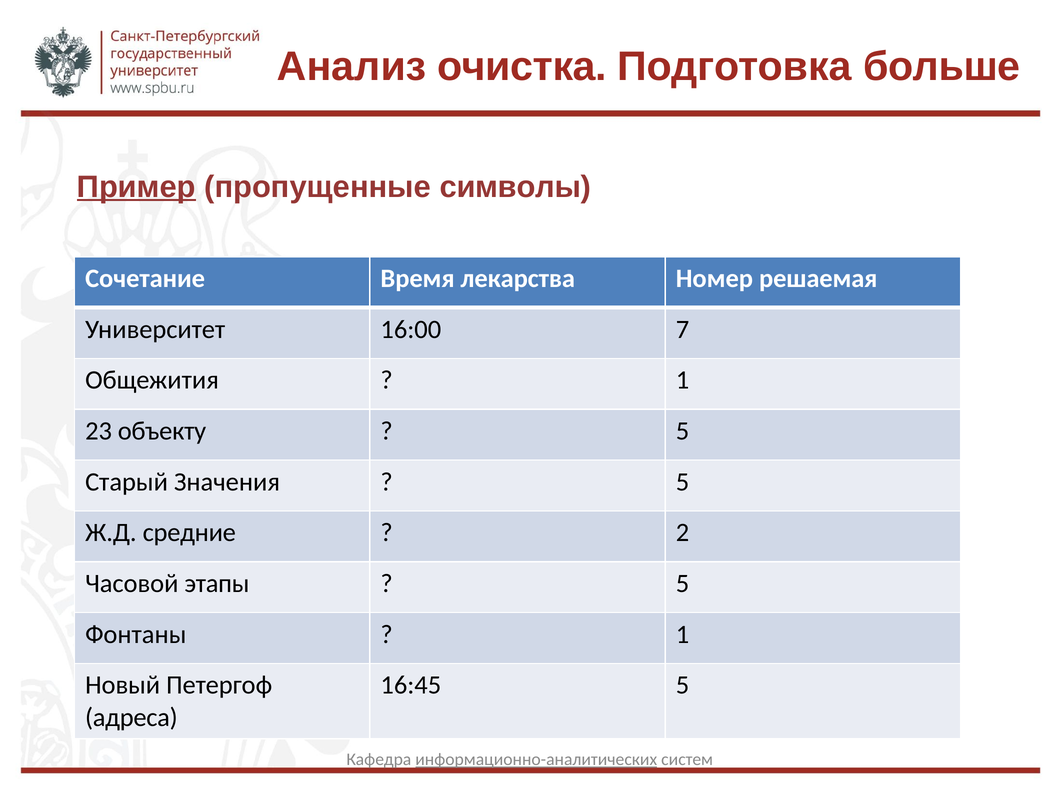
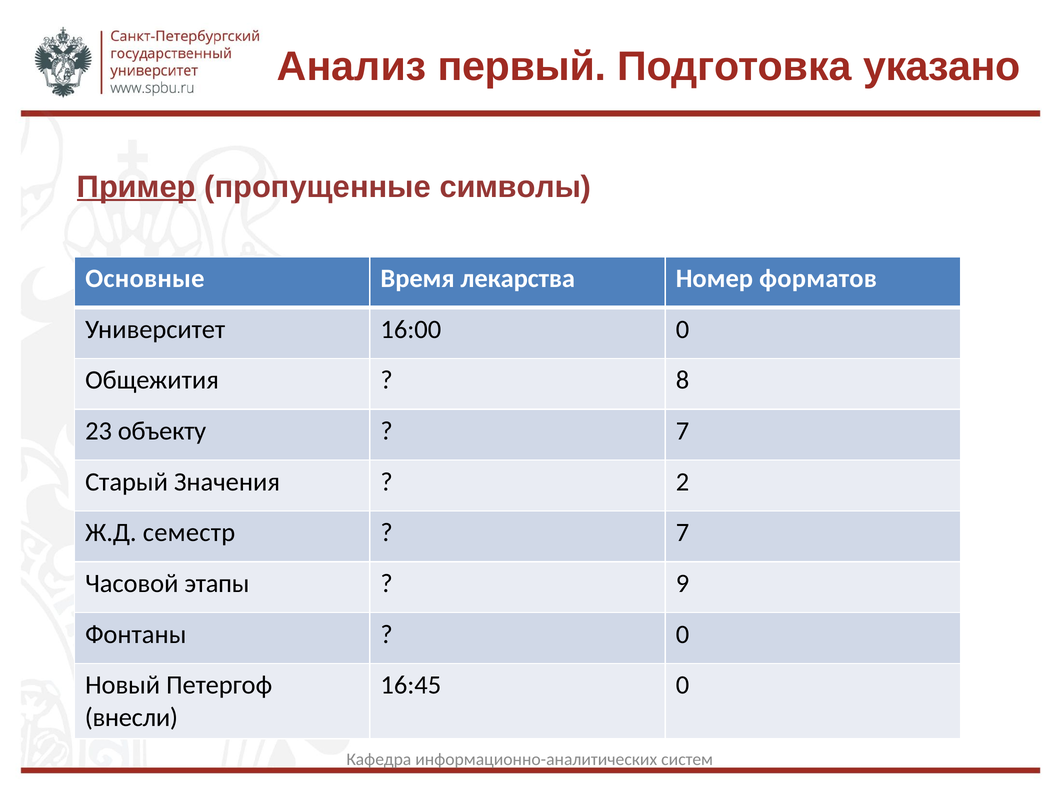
очистка: очистка -> первый
больше: больше -> указано
Сочетание: Сочетание -> Основные
решаемая: решаемая -> форматов
16:00 7: 7 -> 0
1 at (683, 380): 1 -> 8
5 at (683, 431): 5 -> 7
5 at (683, 482): 5 -> 2
средние: средние -> семестр
2 at (683, 533): 2 -> 7
5 at (683, 584): 5 -> 9
1 at (683, 634): 1 -> 0
16:45 5: 5 -> 0
адреса: адреса -> внесли
информационно-аналитических underline: present -> none
